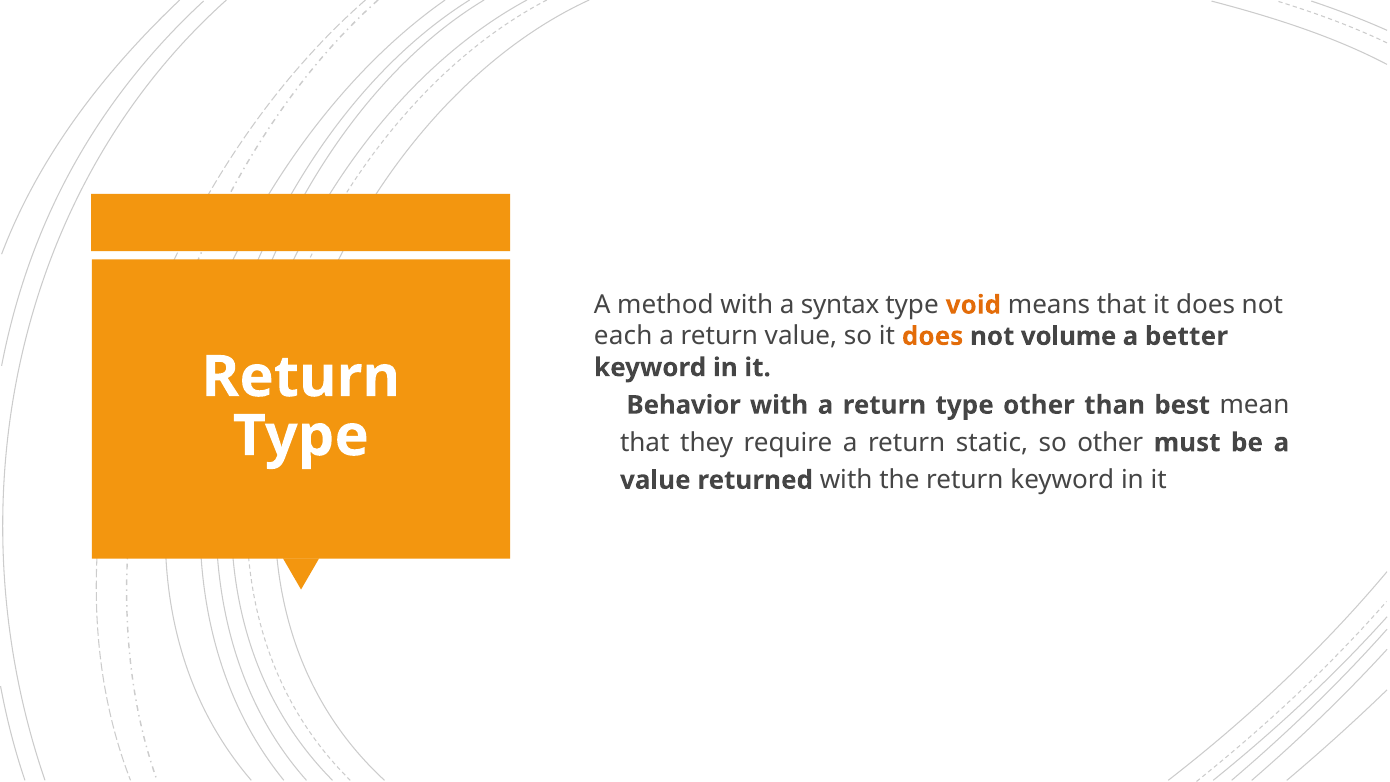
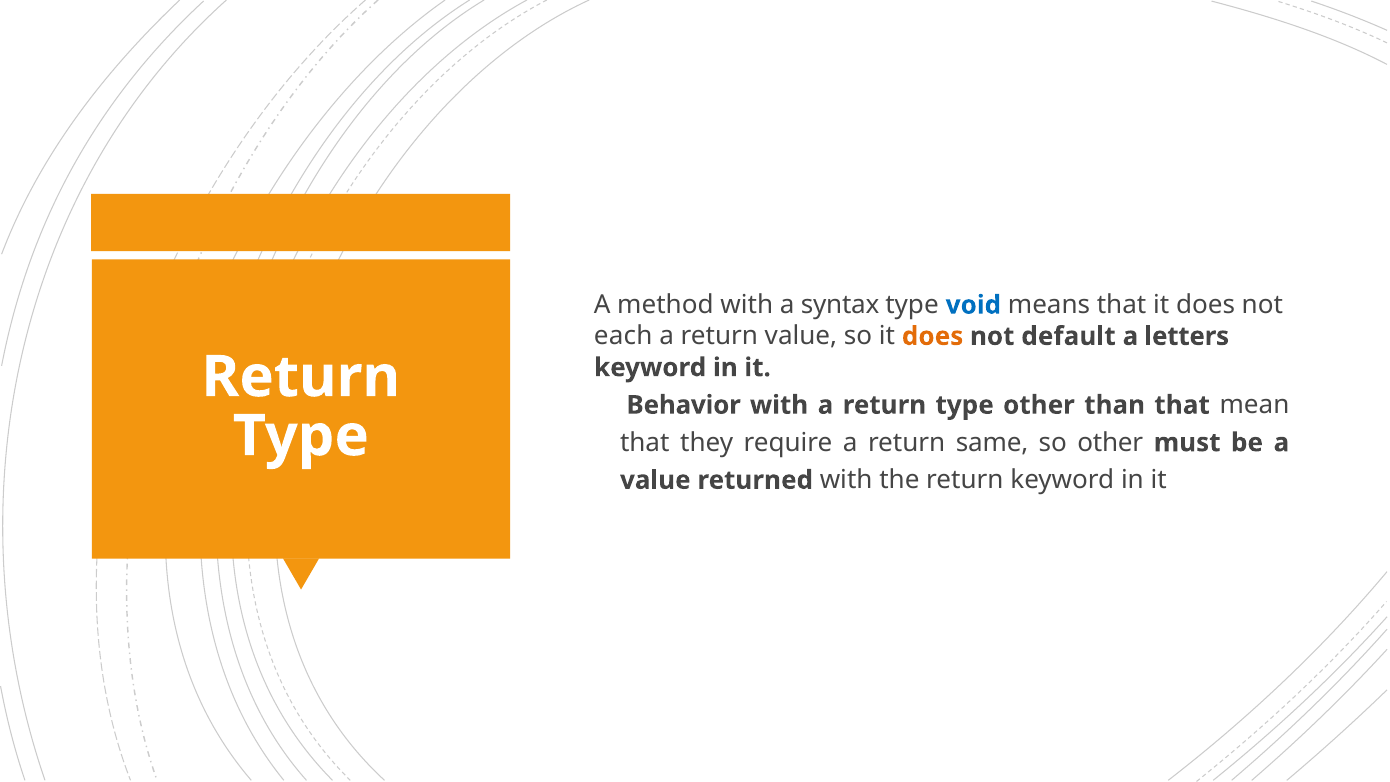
void colour: orange -> blue
volume: volume -> default
better: better -> letters
than best: best -> that
static: static -> same
